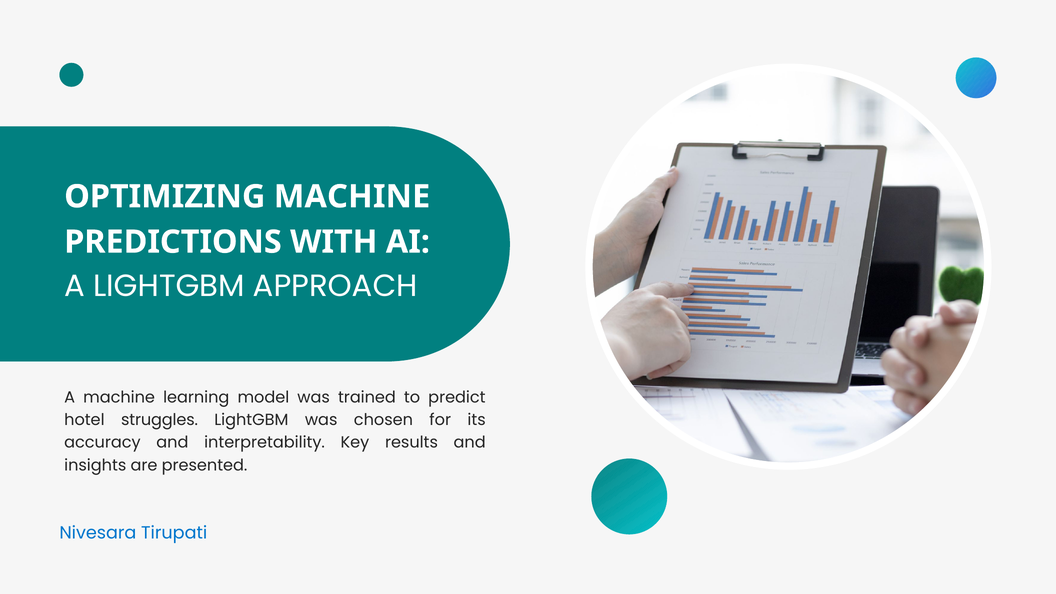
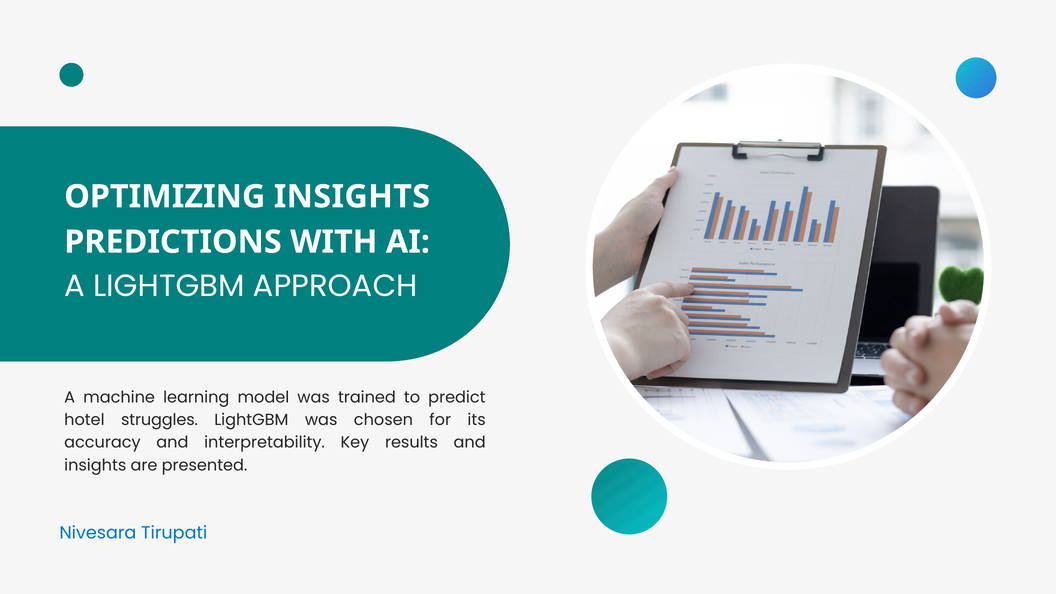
OPTIMIZING MACHINE: MACHINE -> INSIGHTS
